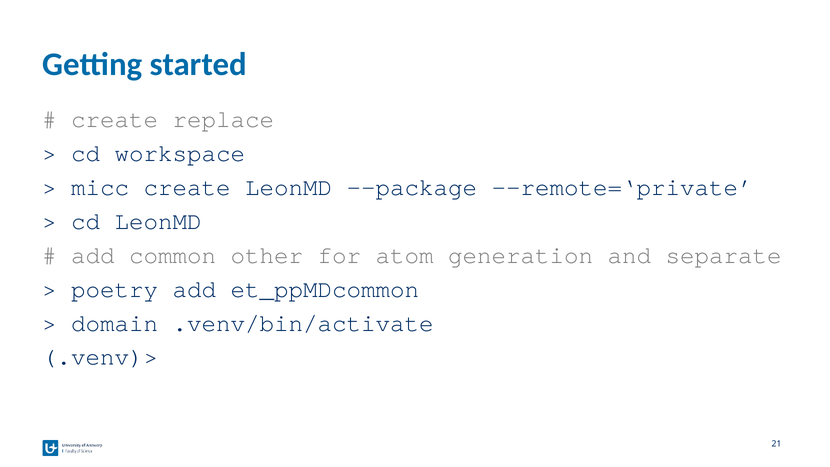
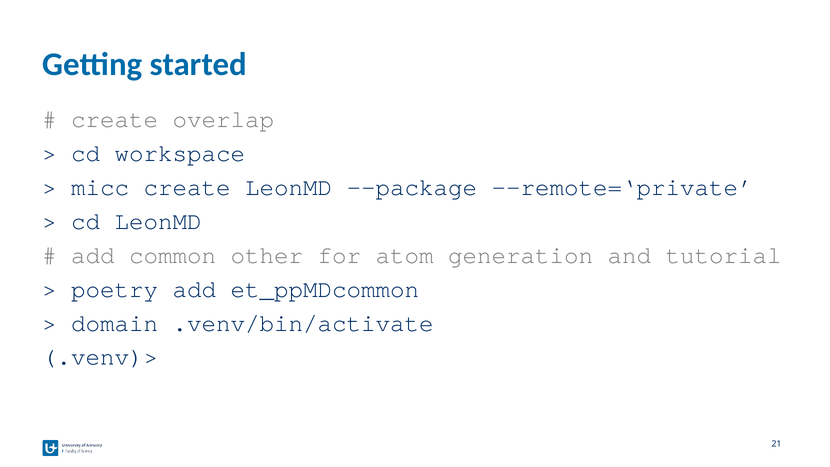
replace: replace -> overlap
separate: separate -> tutorial
